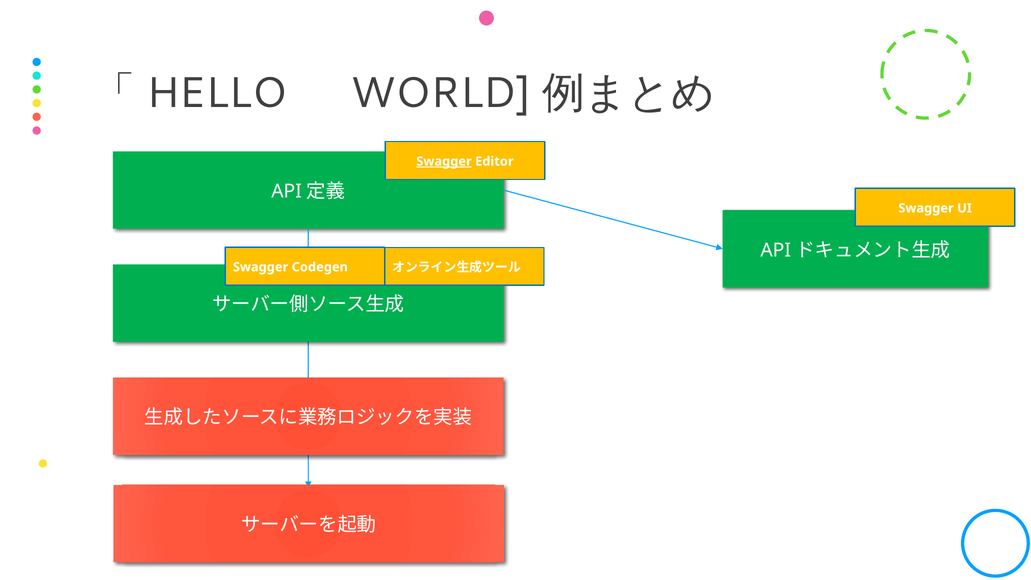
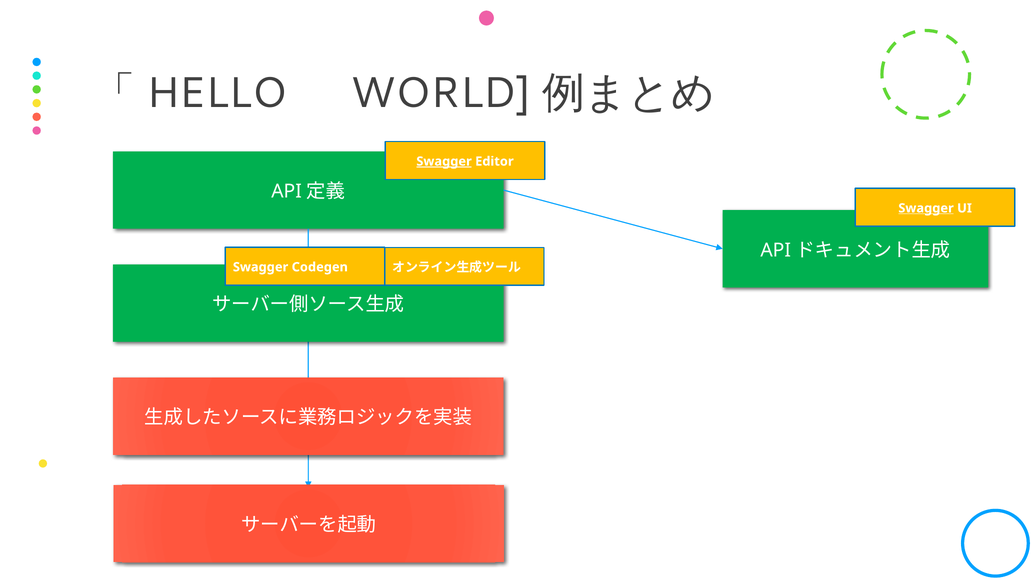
Swagger at (926, 208) underline: none -> present
